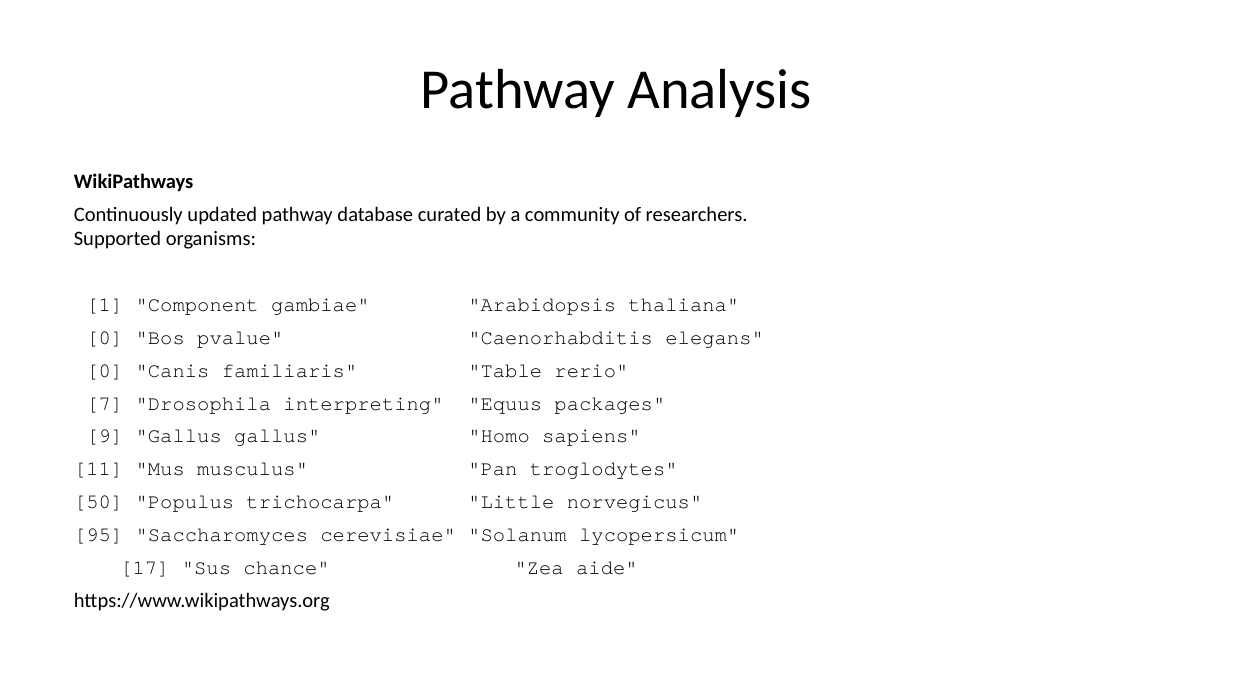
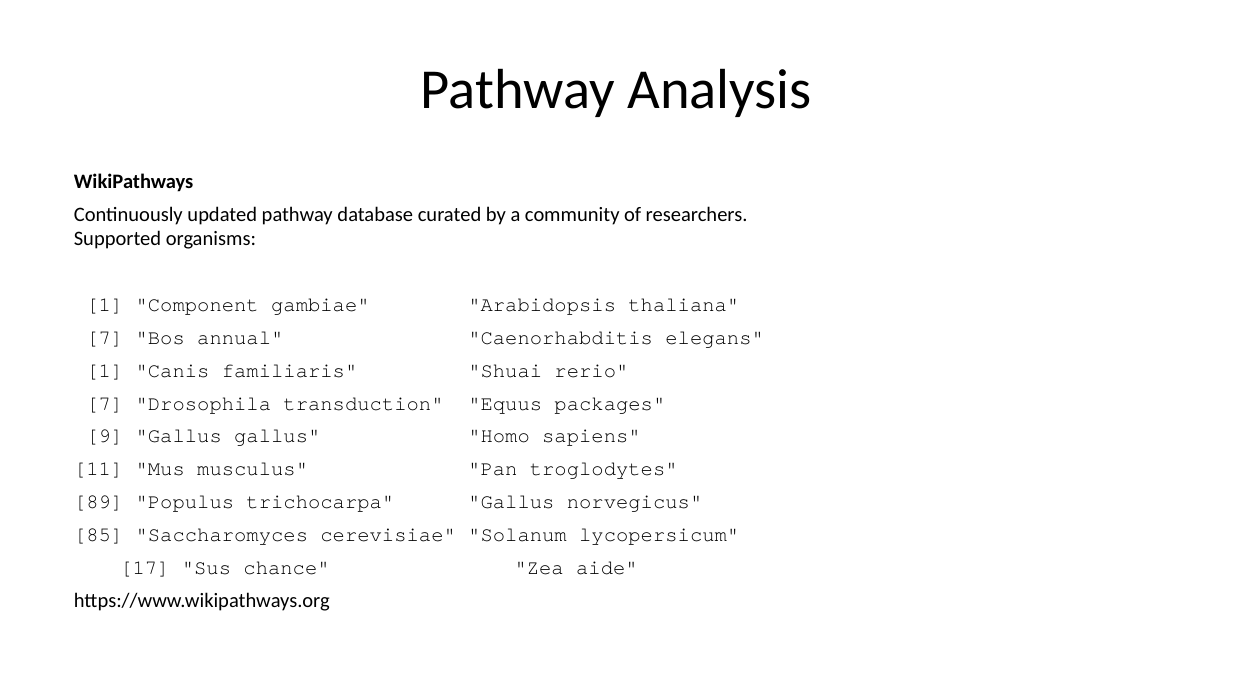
0 at (105, 338): 0 -> 7
pvalue: pvalue -> annual
0 at (105, 371): 0 -> 1
Table: Table -> Shuai
interpreting: interpreting -> transduction
50: 50 -> 89
trichocarpa Little: Little -> Gallus
95: 95 -> 85
